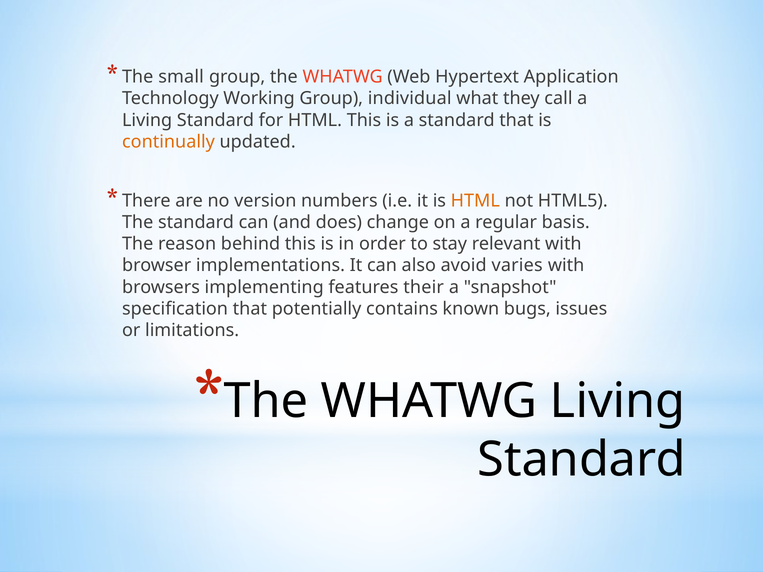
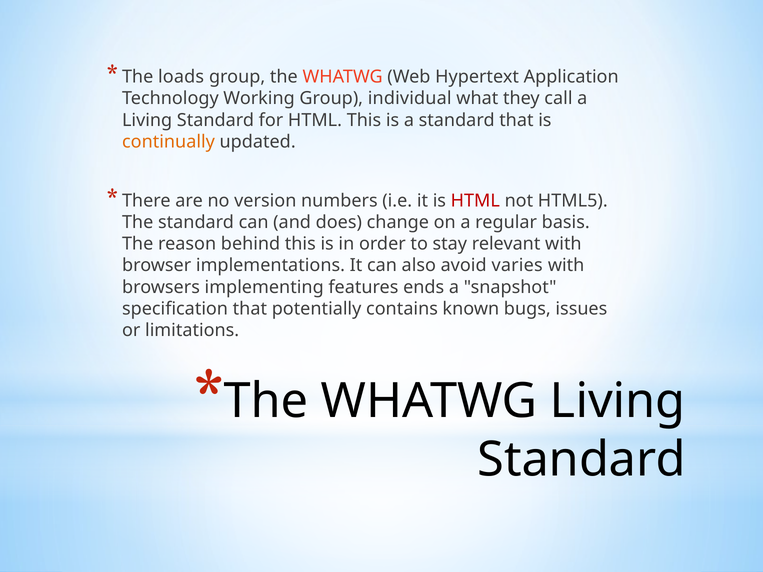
small: small -> loads
HTML at (475, 201) colour: orange -> red
their: their -> ends
